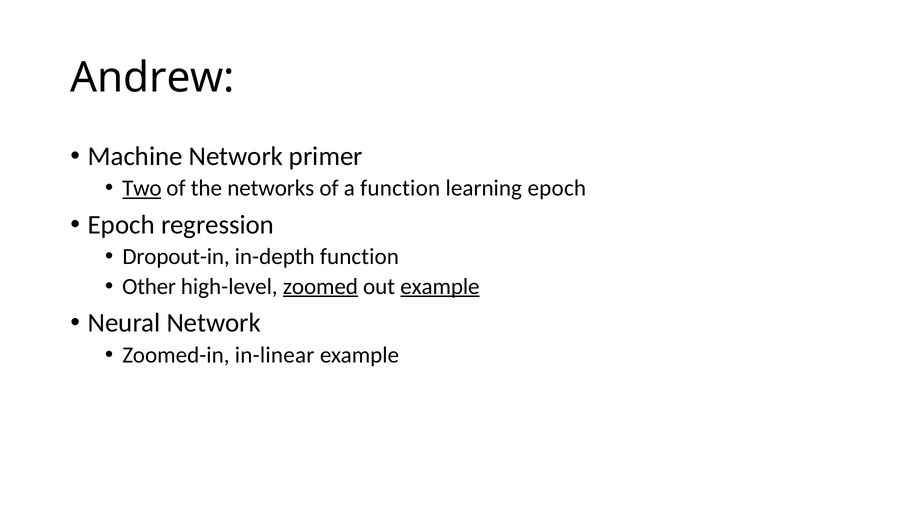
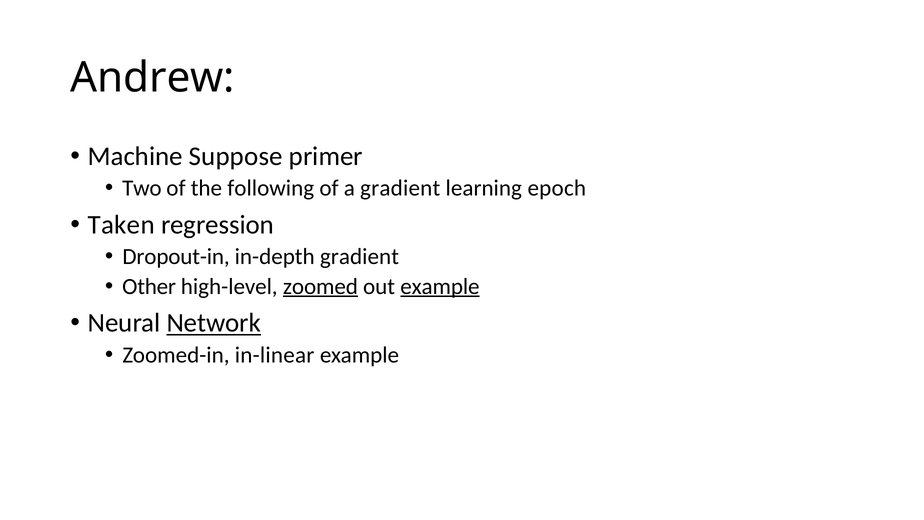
Machine Network: Network -> Suppose
Two underline: present -> none
networks: networks -> following
a function: function -> gradient
Epoch at (121, 225): Epoch -> Taken
in-depth function: function -> gradient
Network at (214, 323) underline: none -> present
